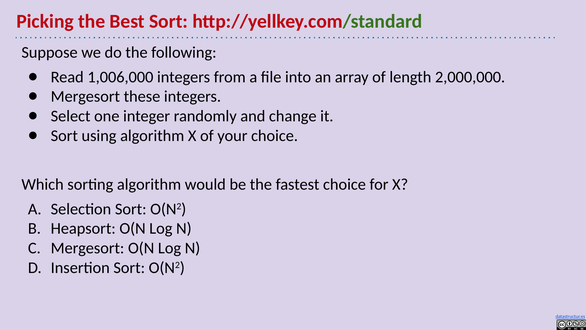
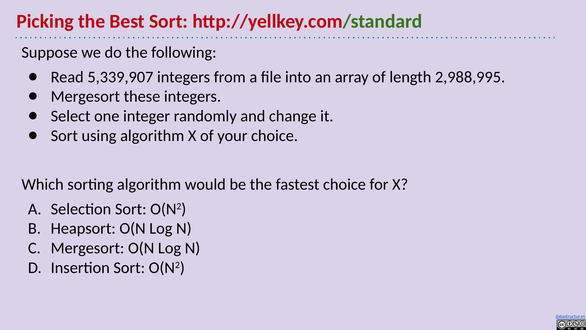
1,006,000: 1,006,000 -> 5,339,907
2,000,000: 2,000,000 -> 2,988,995
